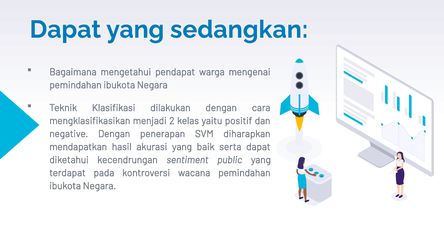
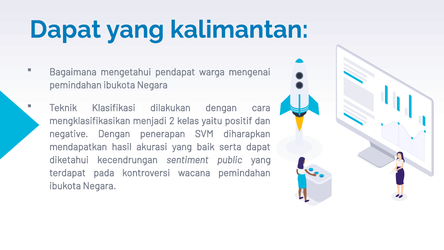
sedangkan: sedangkan -> kalimantan
